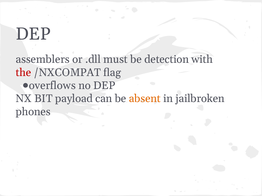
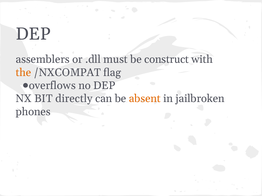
detection: detection -> construct
the colour: red -> orange
payload: payload -> directly
